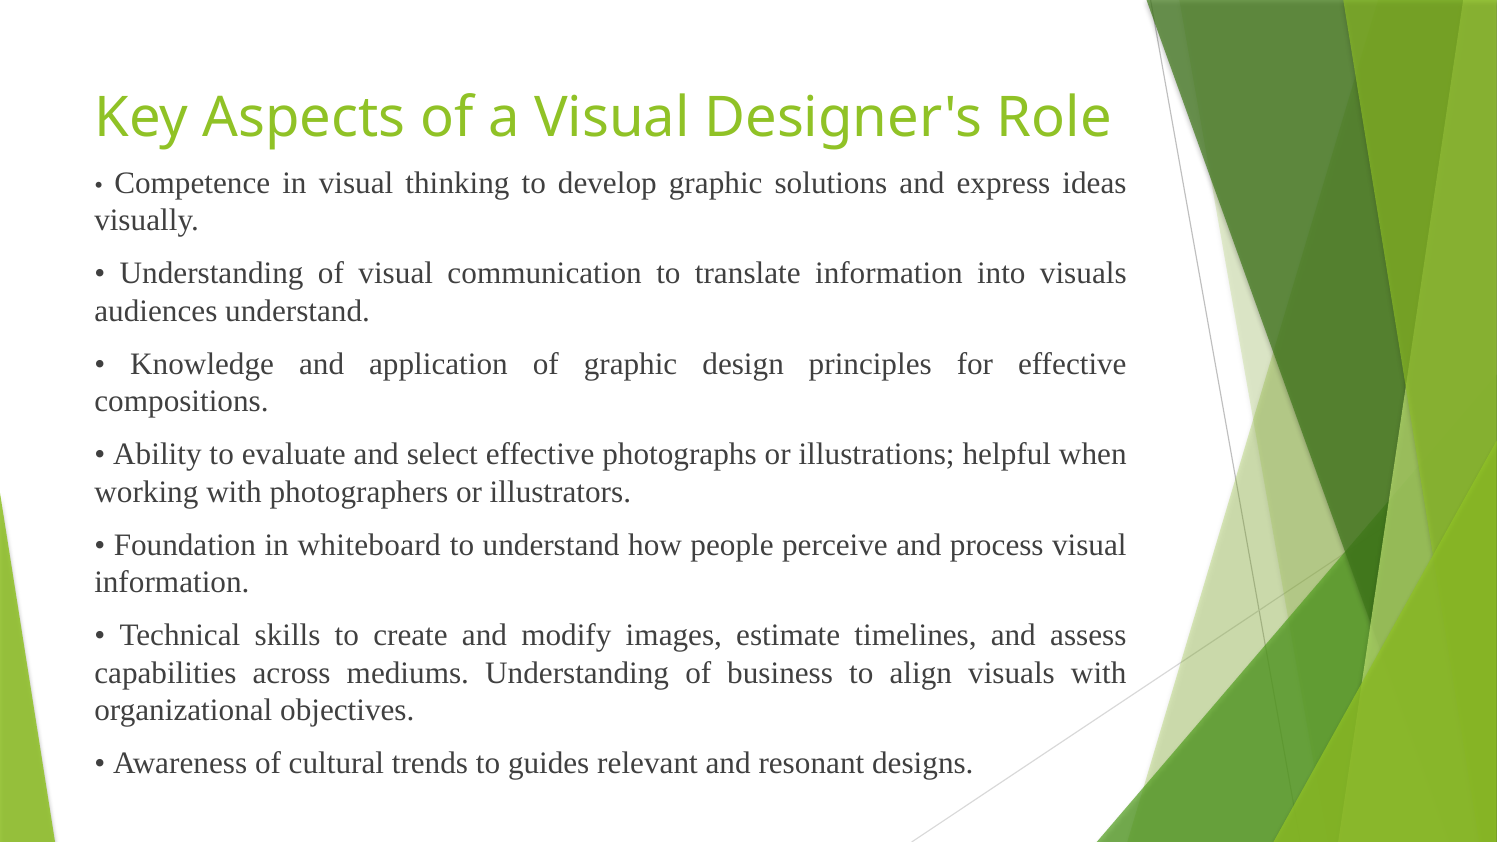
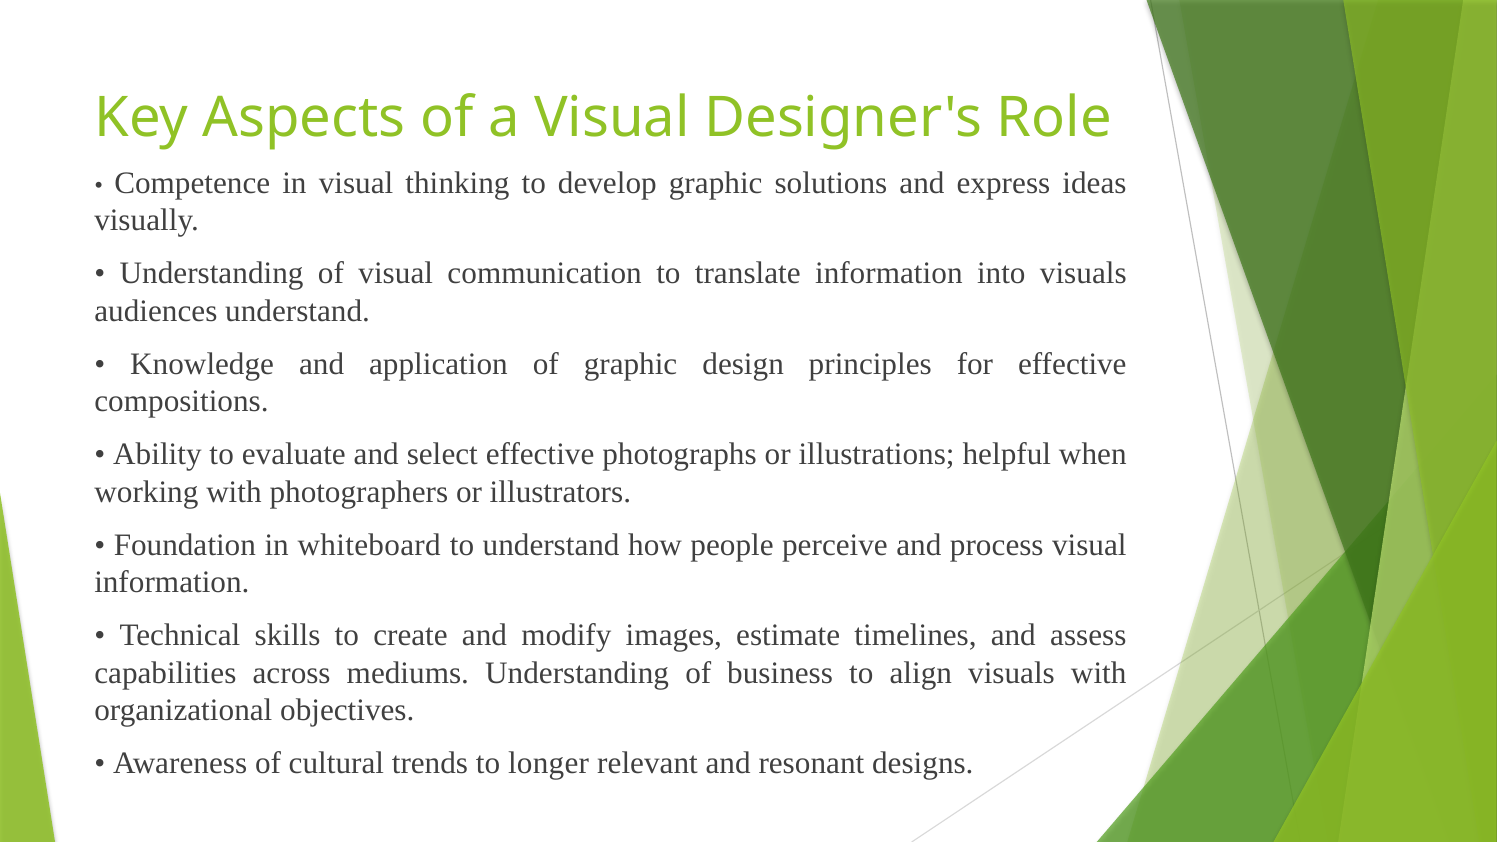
guides: guides -> longer
